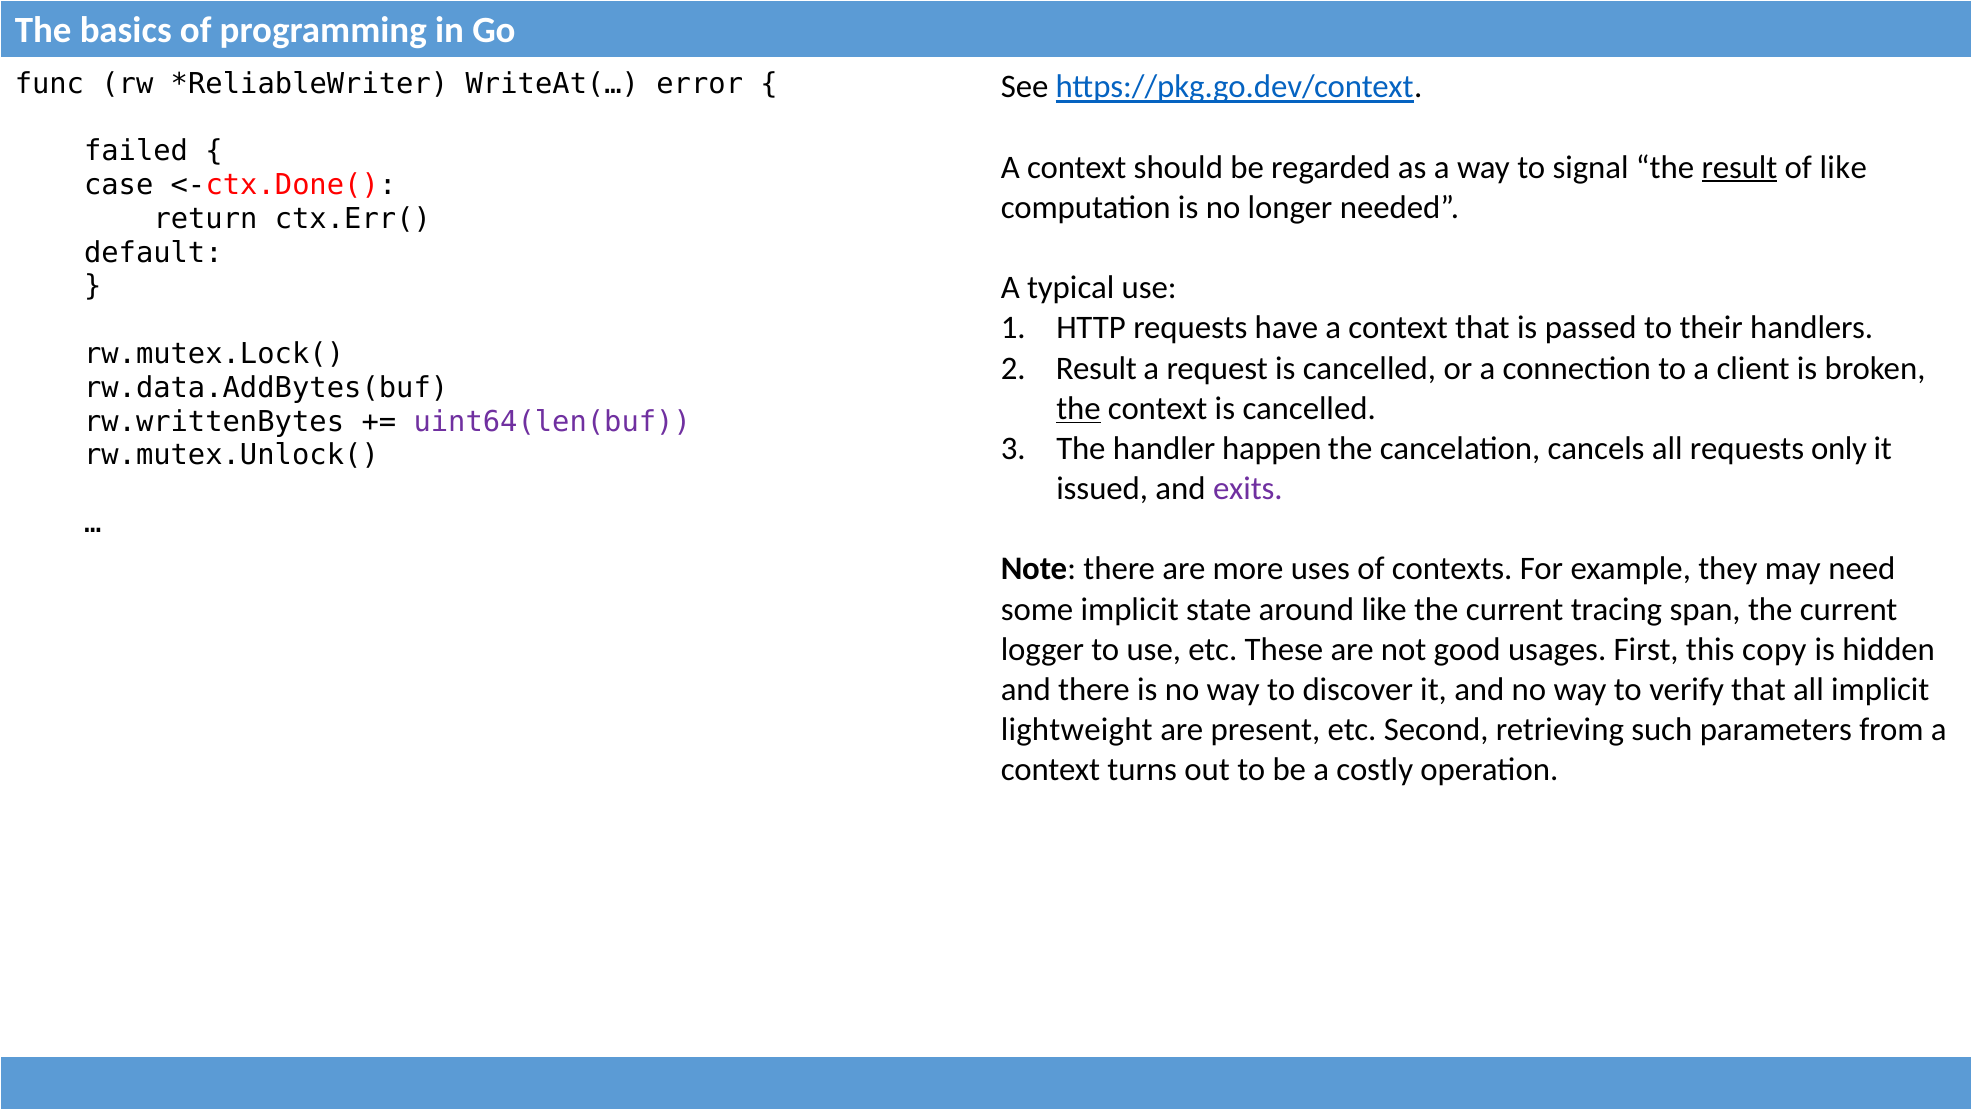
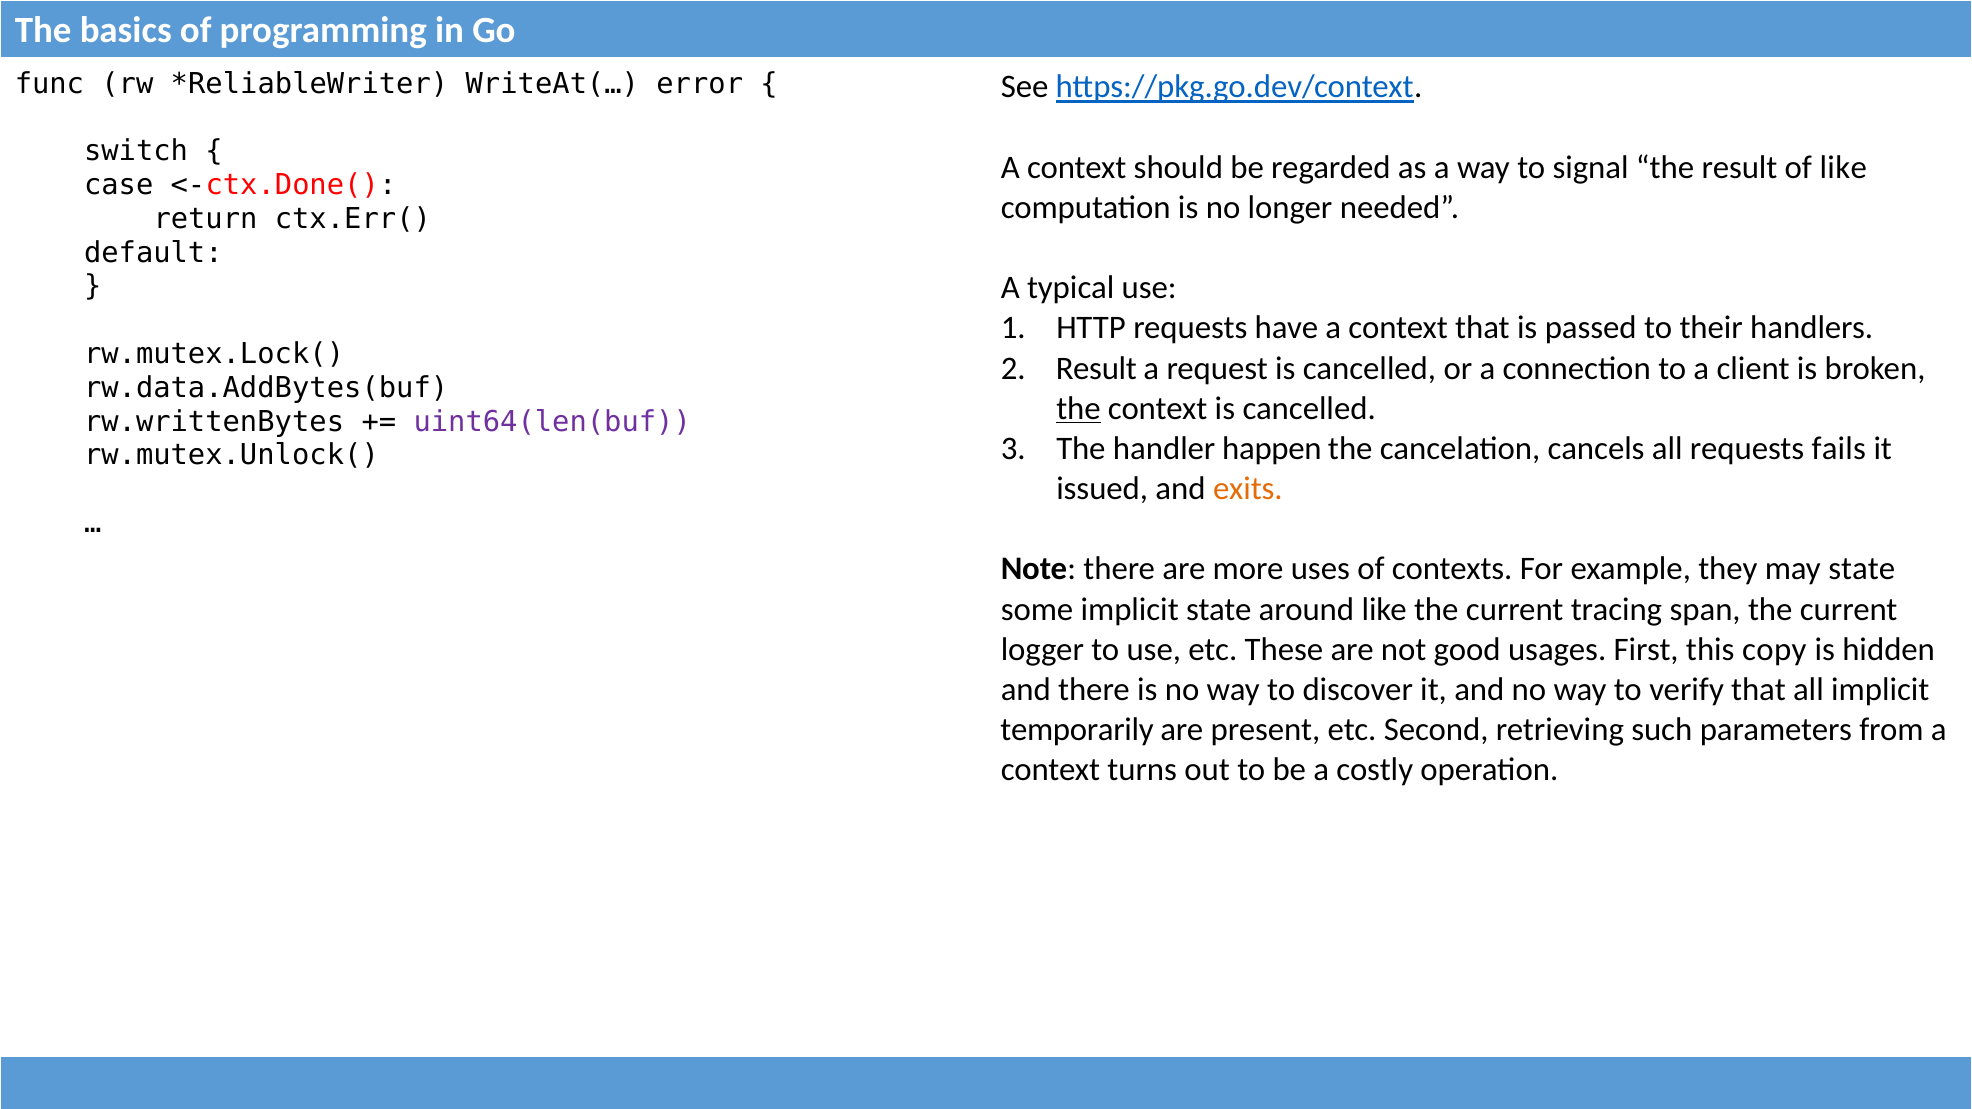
failed: failed -> switch
result at (1739, 167) underline: present -> none
only: only -> fails
exits colour: purple -> orange
may need: need -> state
lightweight: lightweight -> temporarily
